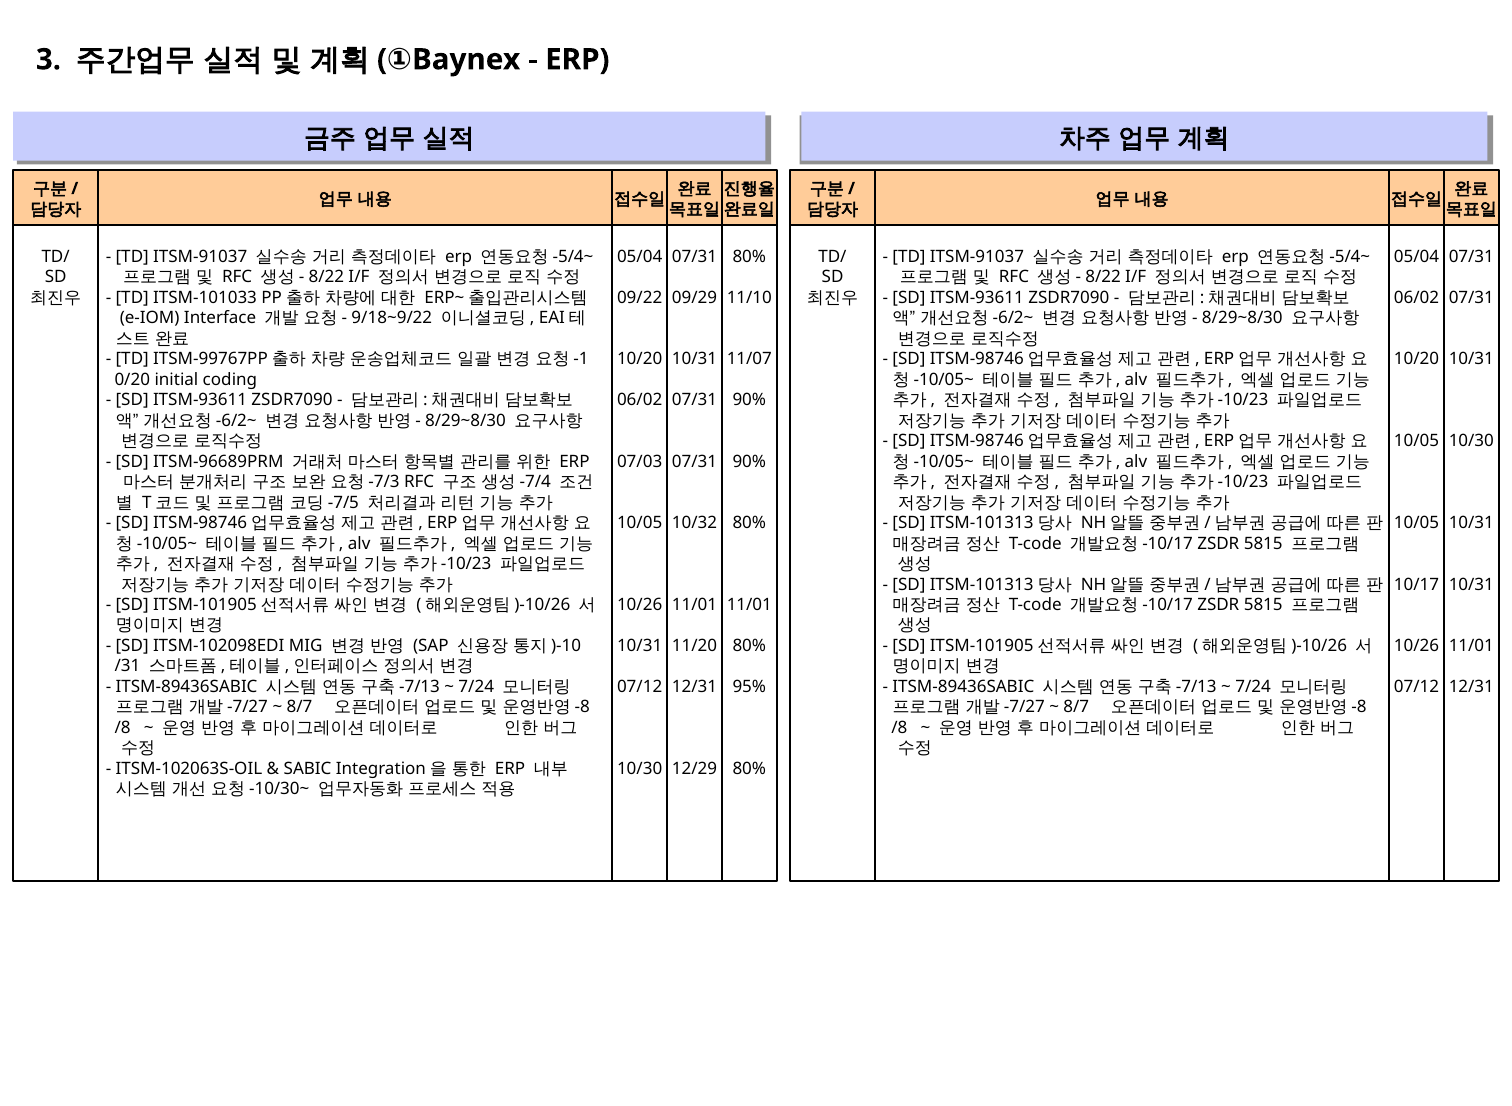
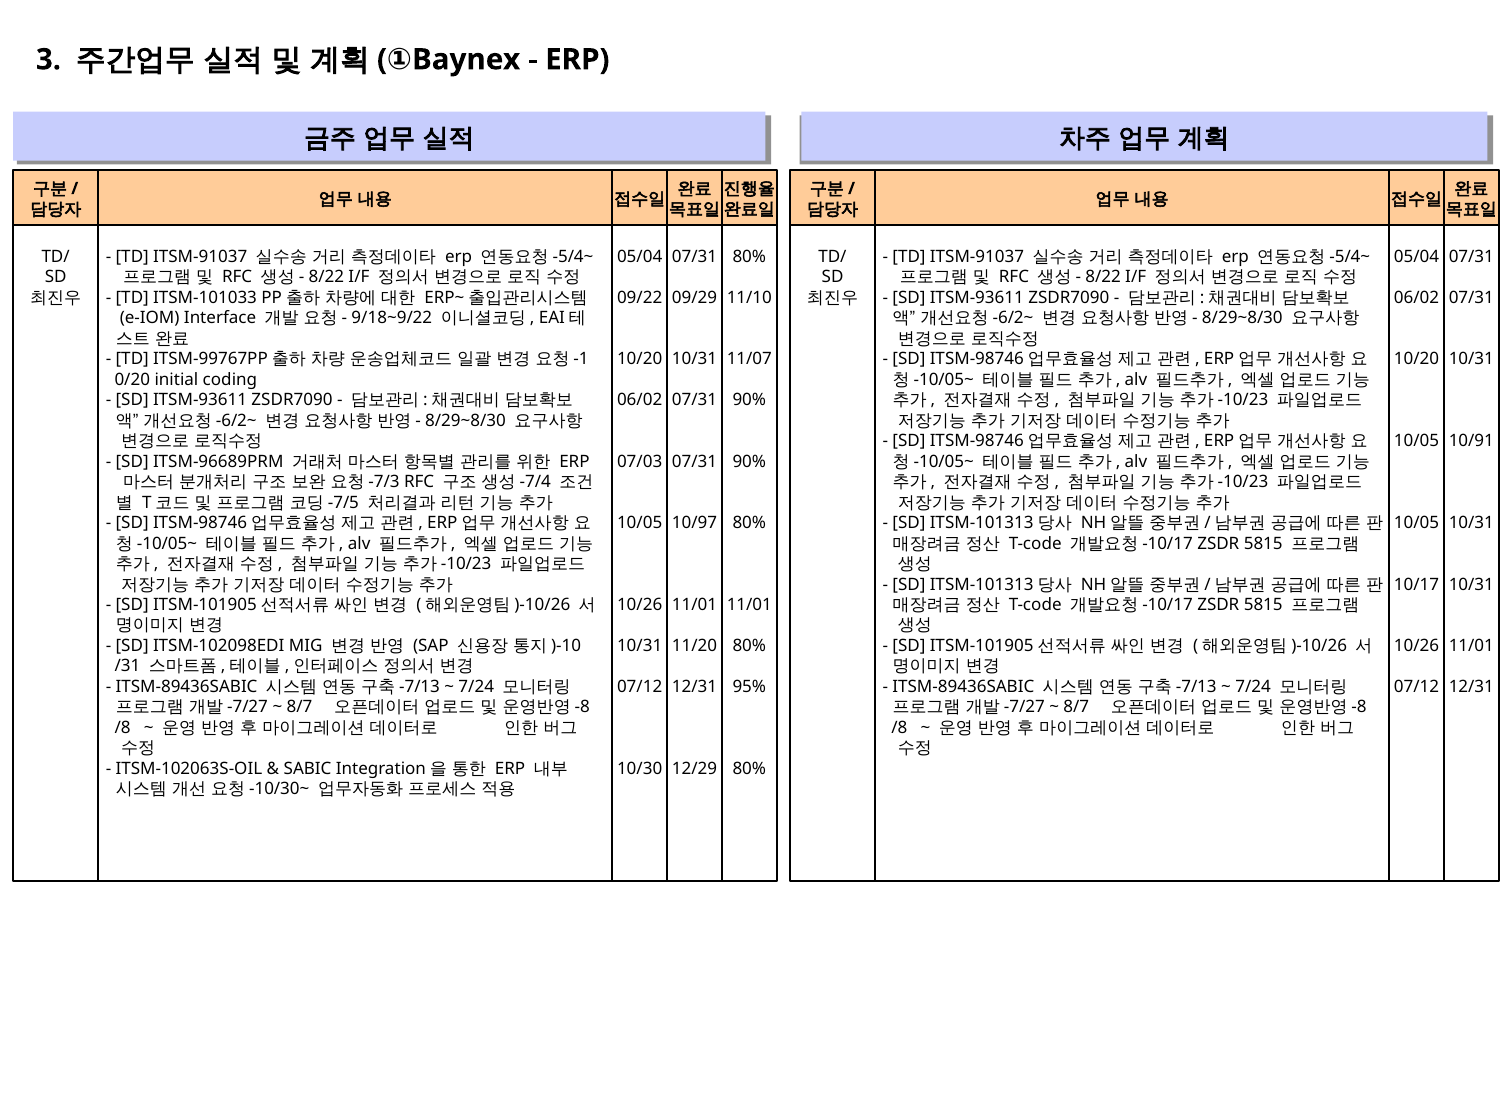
10/30 at (1471, 441): 10/30 -> 10/91
10/32: 10/32 -> 10/97
